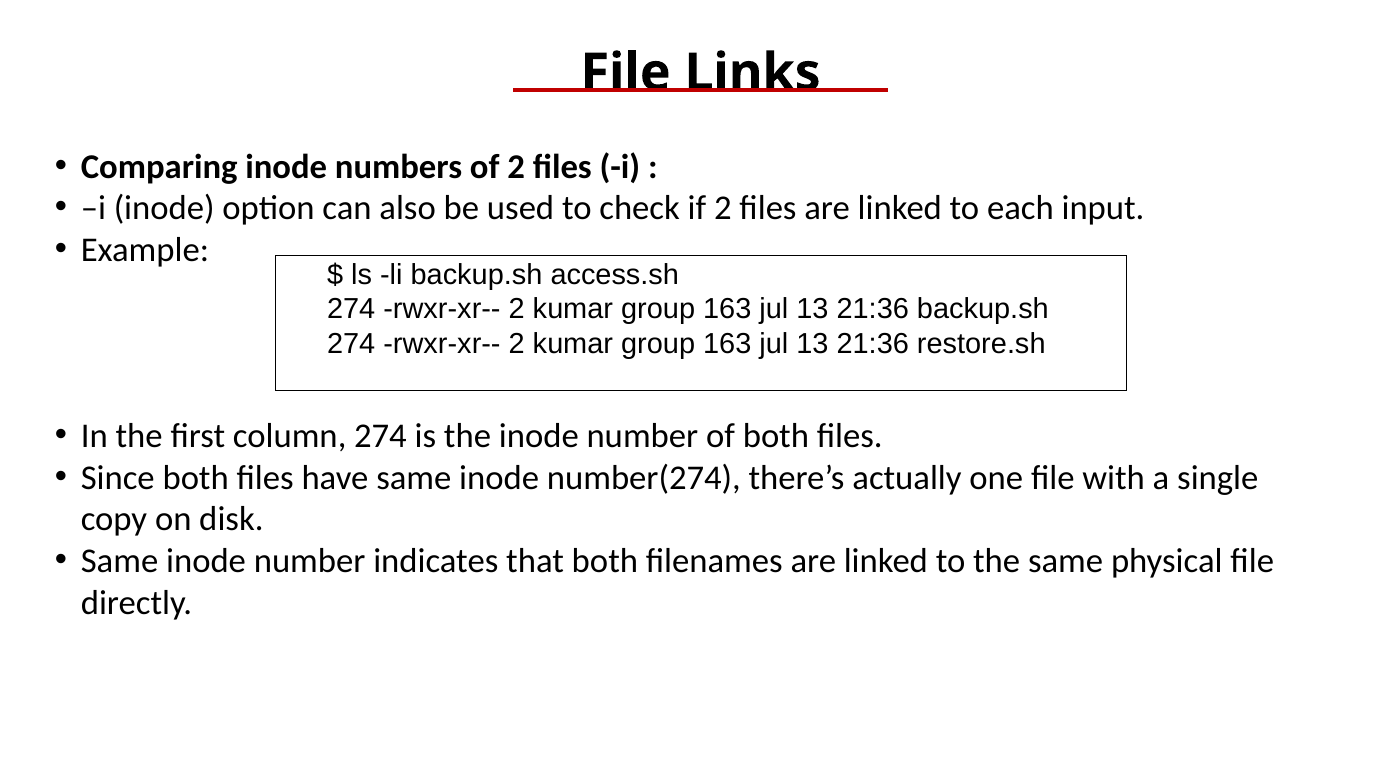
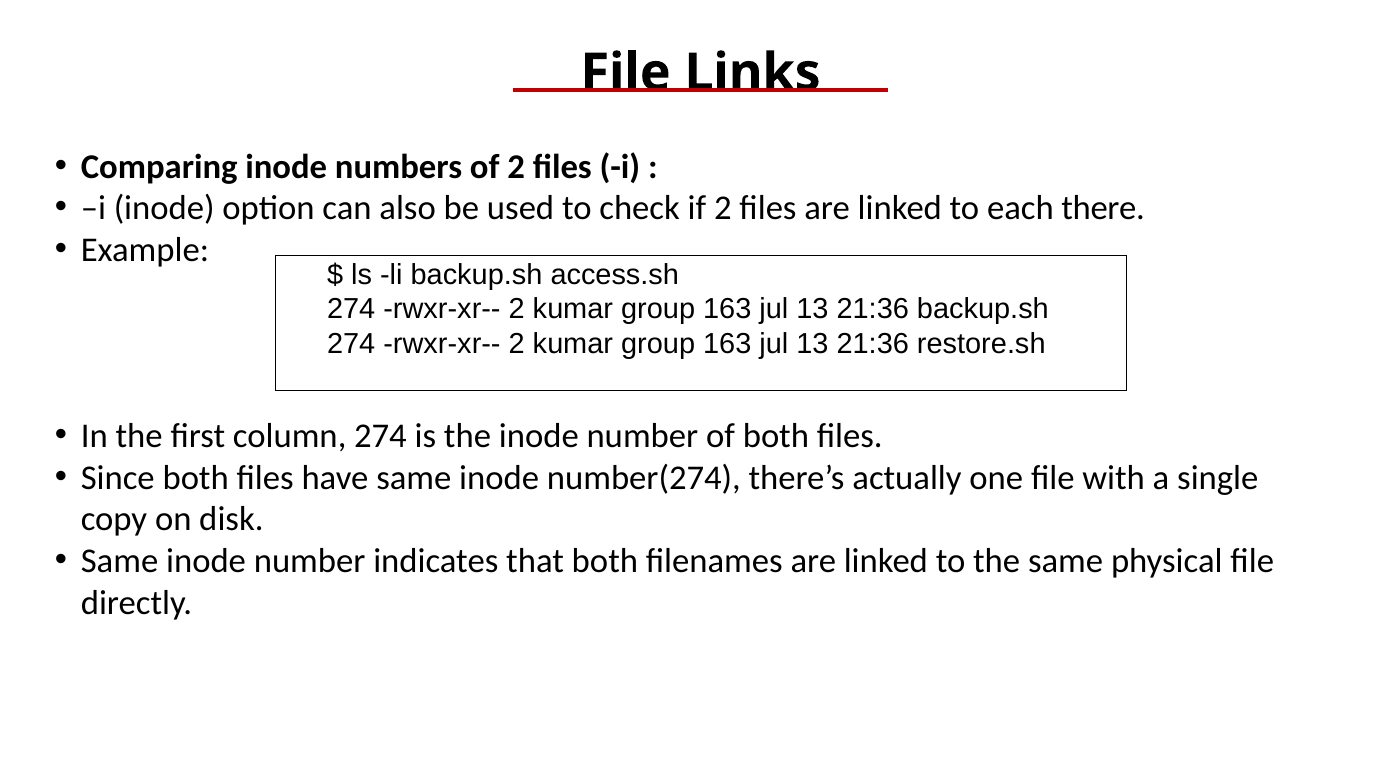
input: input -> there
